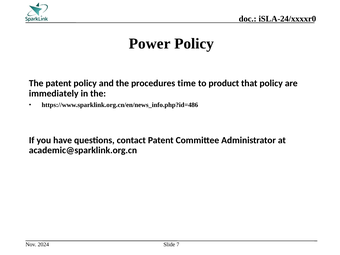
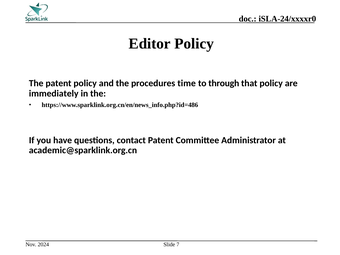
Power: Power -> Editor
product: product -> through
